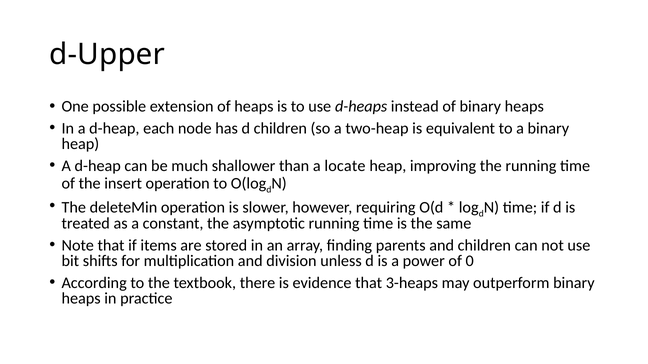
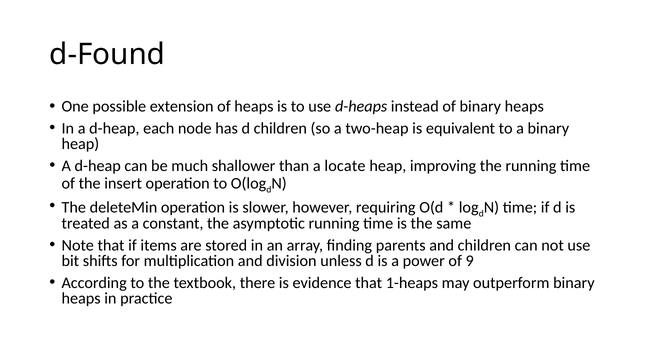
d-Upper: d-Upper -> d-Found
0: 0 -> 9
3-heaps: 3-heaps -> 1-heaps
